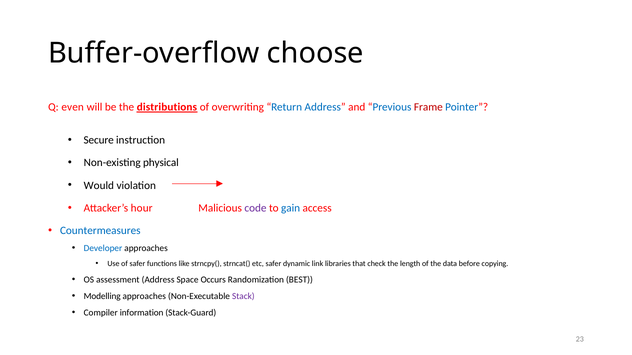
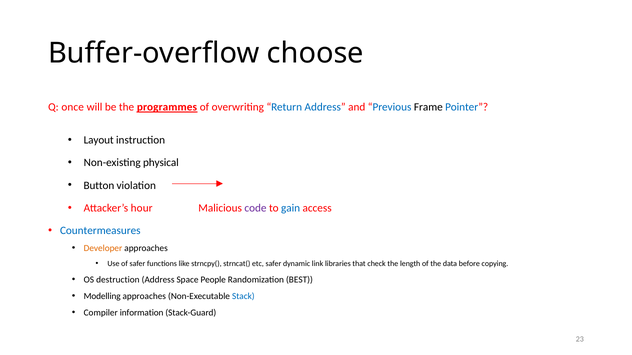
even: even -> once
distributions: distributions -> programmes
Frame colour: red -> black
Secure: Secure -> Layout
Would: Would -> Button
Developer colour: blue -> orange
assessment: assessment -> destruction
Occurs: Occurs -> People
Stack colour: purple -> blue
